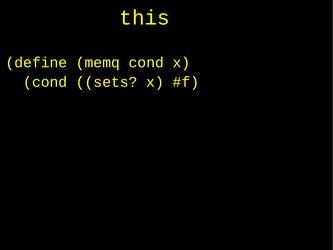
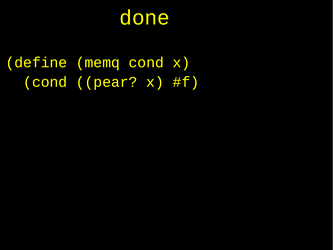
this: this -> done
sets: sets -> pear
